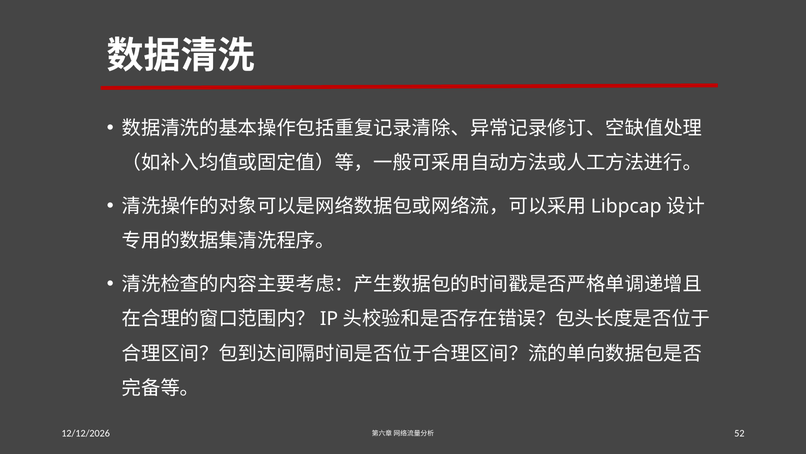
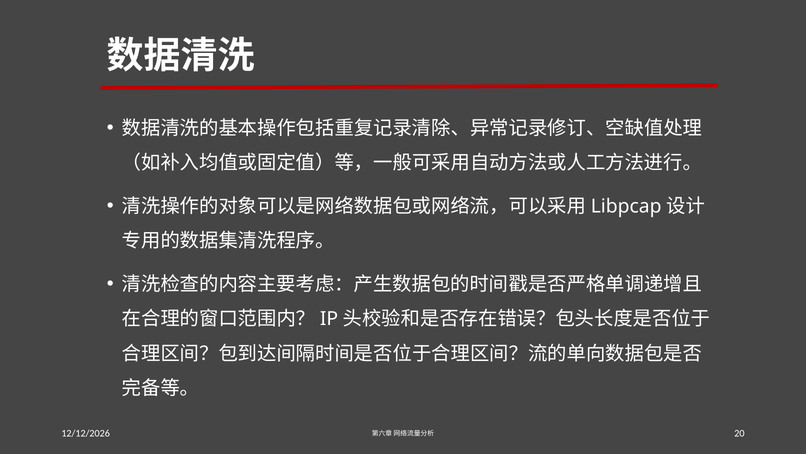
52: 52 -> 20
